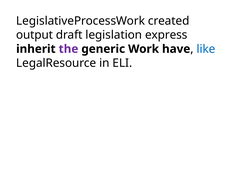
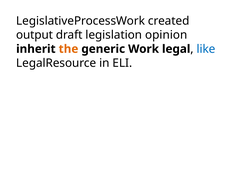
express: express -> opinion
the colour: purple -> orange
have: have -> legal
